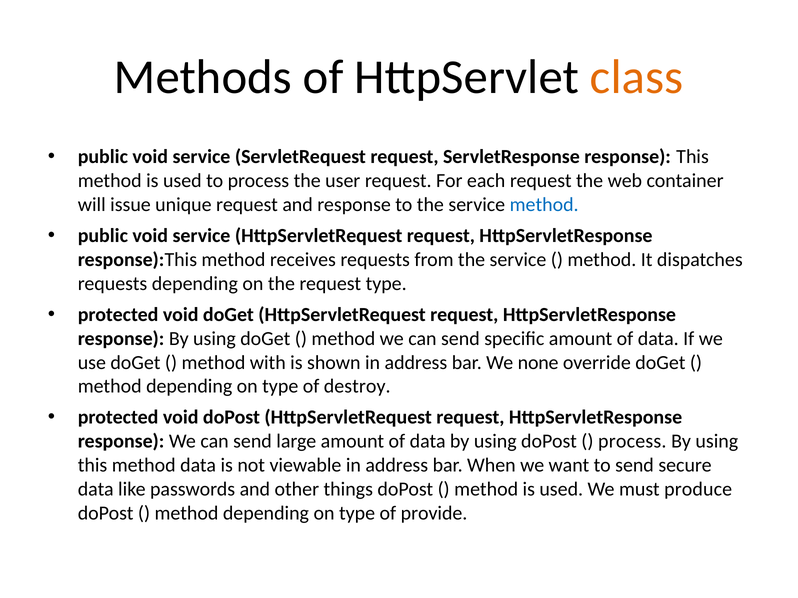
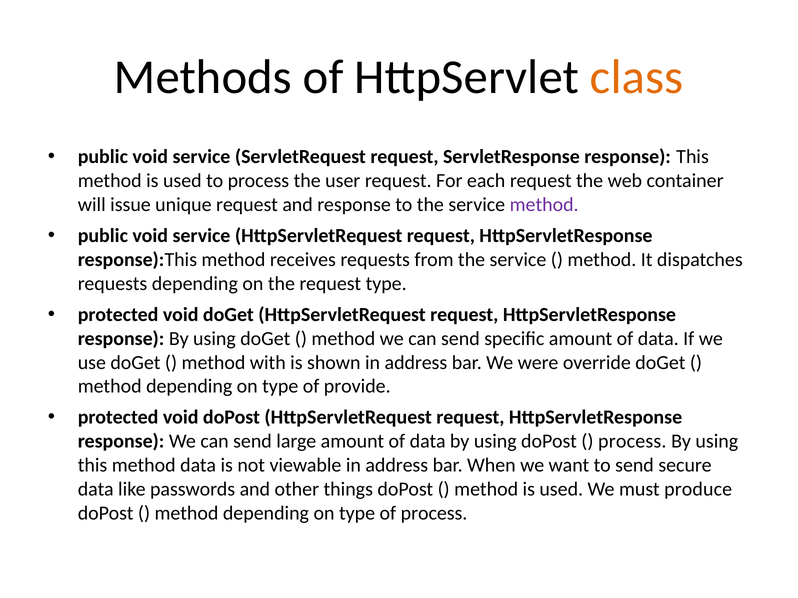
method at (544, 205) colour: blue -> purple
none: none -> were
destroy: destroy -> provide
of provide: provide -> process
